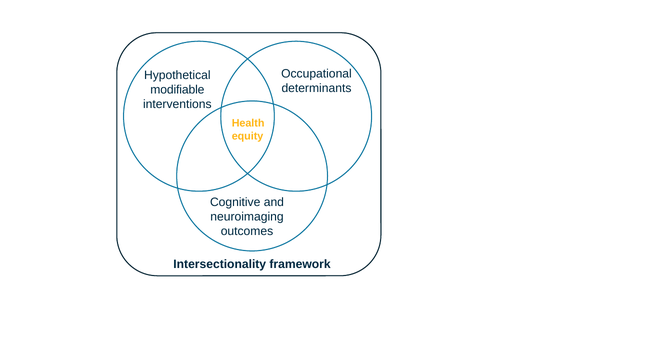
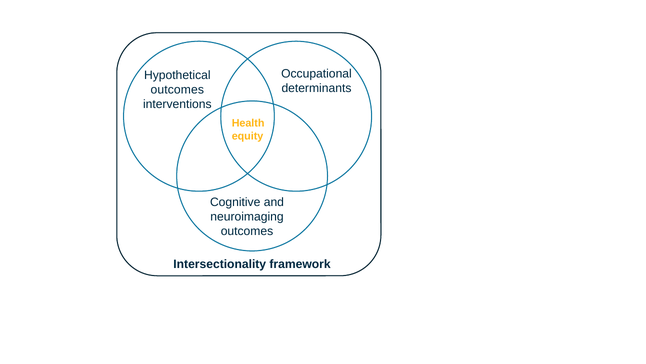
modifiable at (177, 90): modifiable -> outcomes
